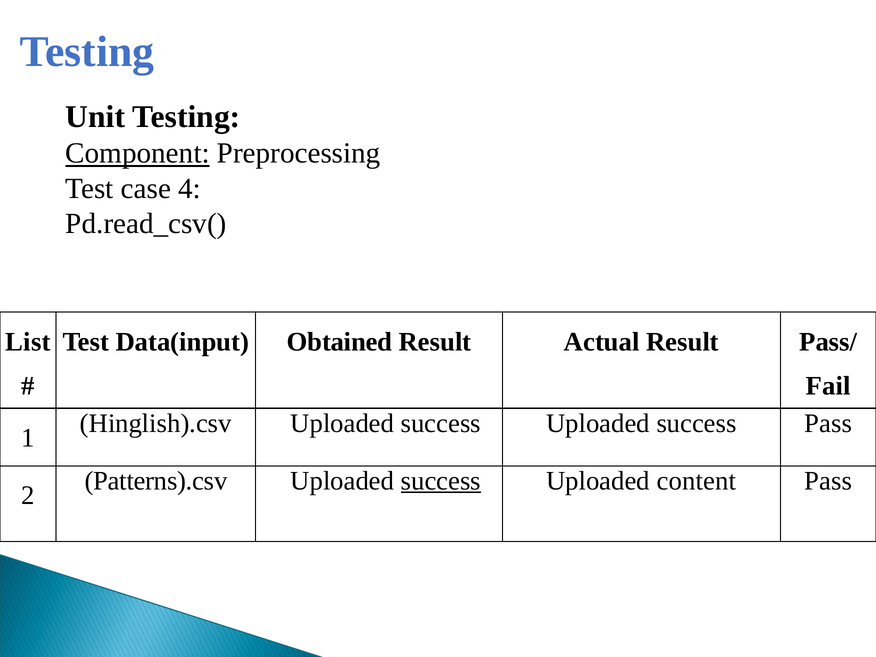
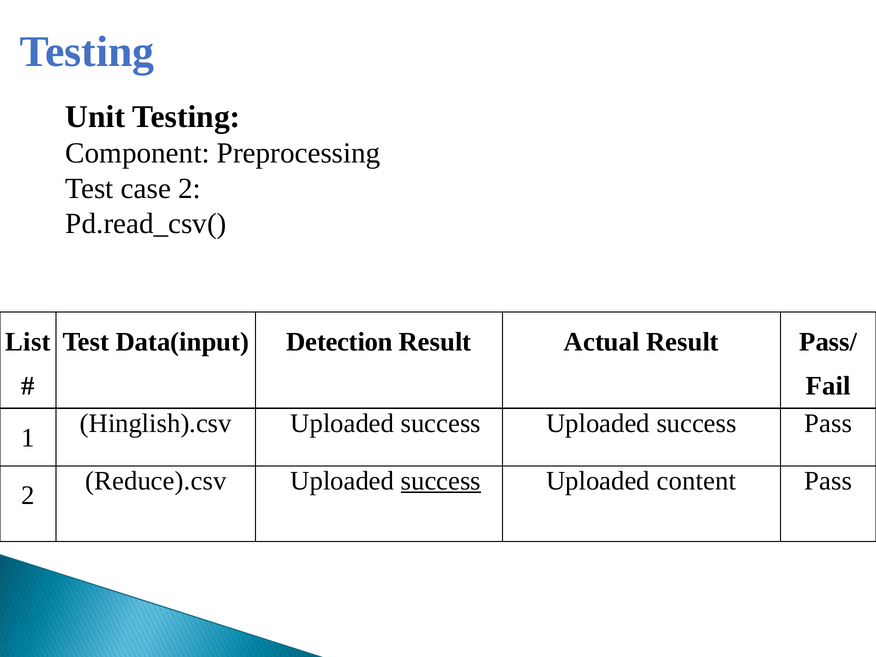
Component underline: present -> none
case 4: 4 -> 2
Obtained: Obtained -> Detection
Patterns).csv: Patterns).csv -> Reduce).csv
